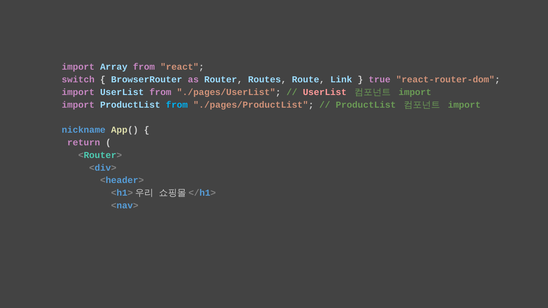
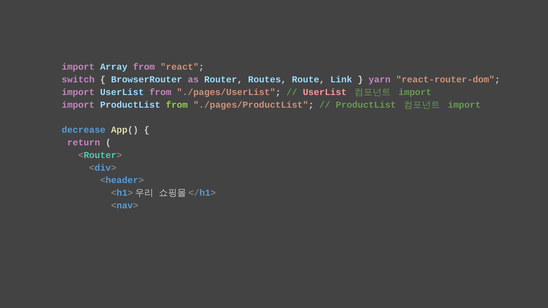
true: true -> yarn
from at (177, 105) colour: light blue -> light green
nickname: nickname -> decrease
